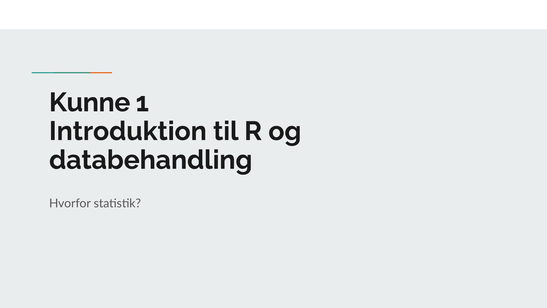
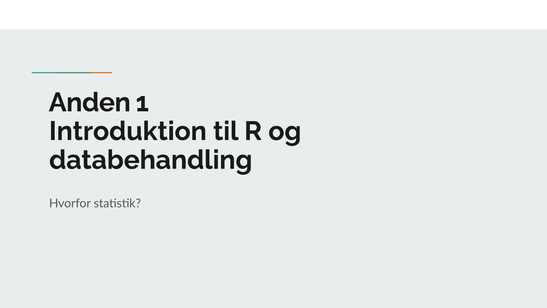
Kunne: Kunne -> Anden
